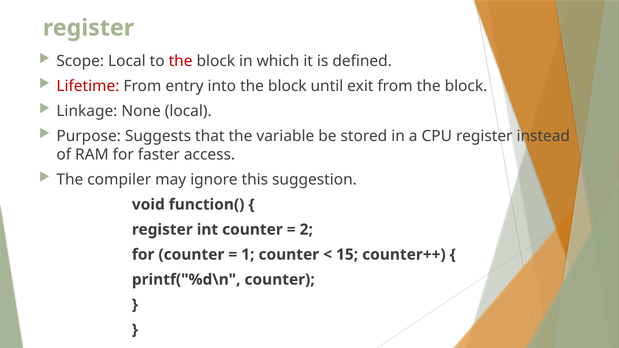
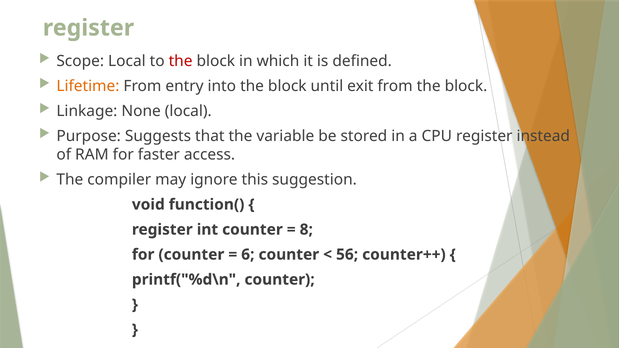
Lifetime colour: red -> orange
2: 2 -> 8
1: 1 -> 6
15: 15 -> 56
